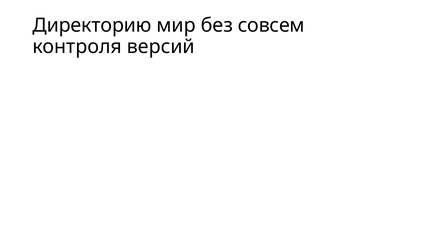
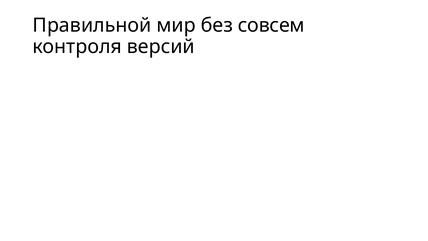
Директорию: Директорию -> Правильной
